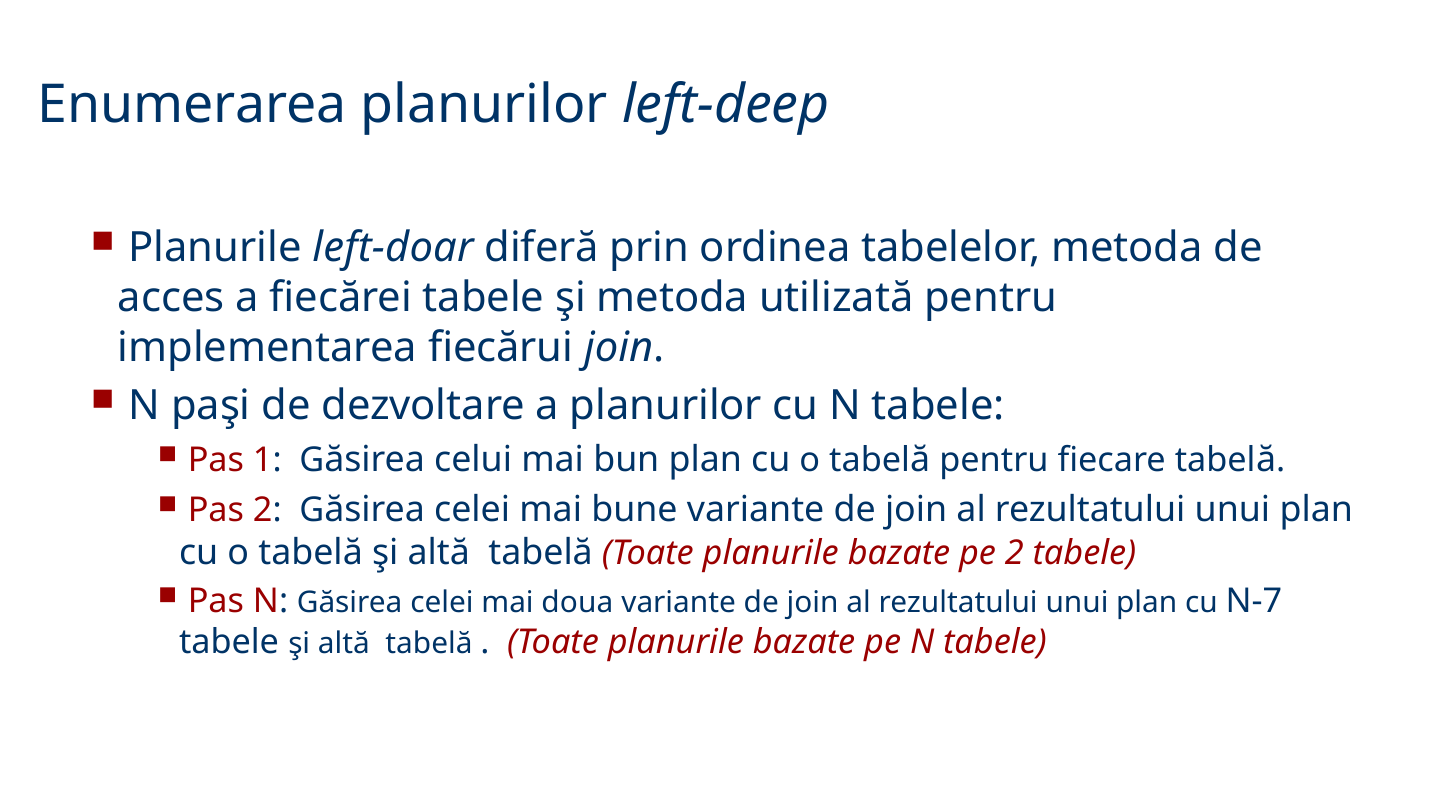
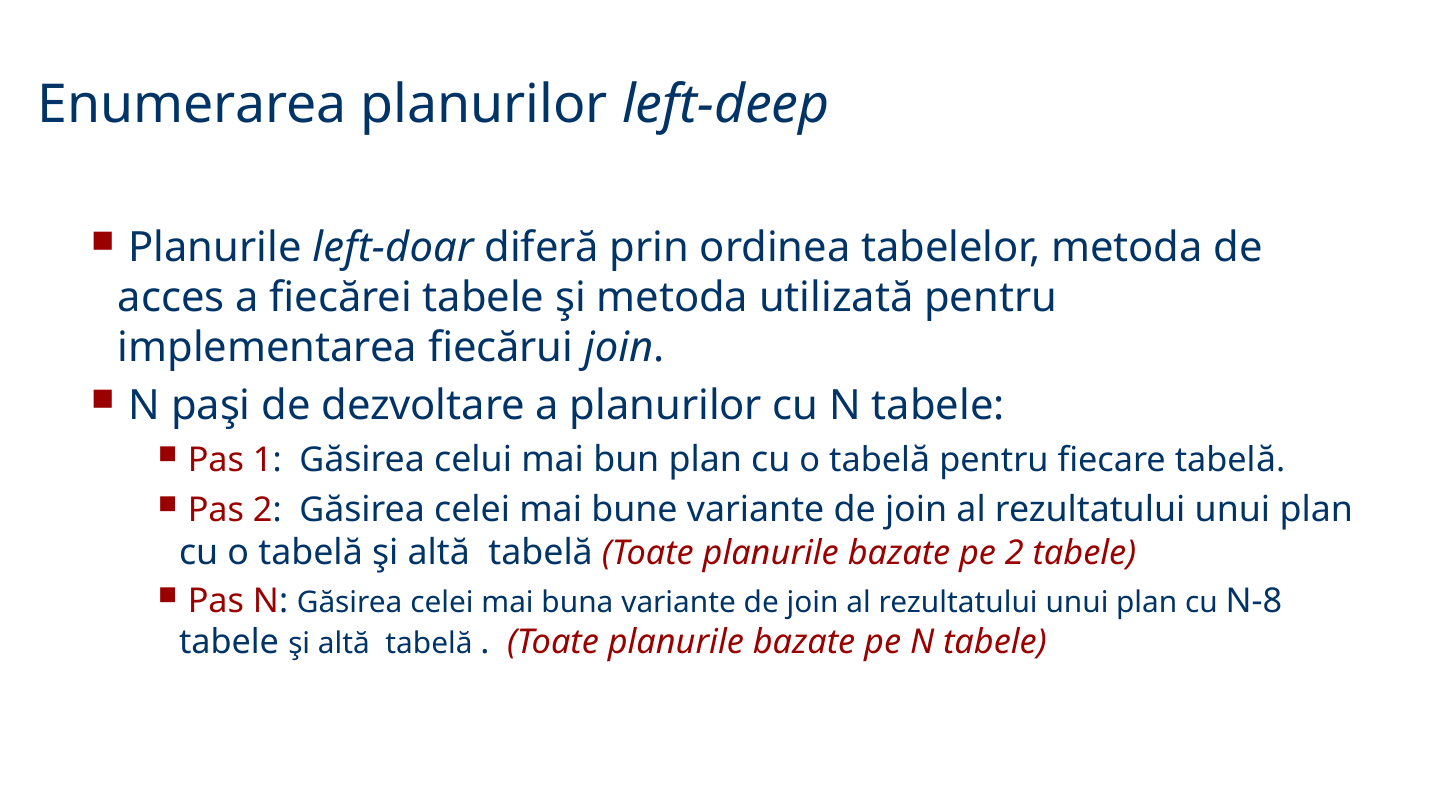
doua: doua -> buna
N-7: N-7 -> N-8
